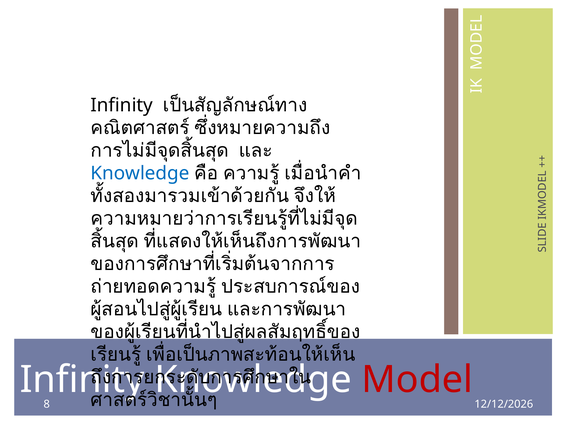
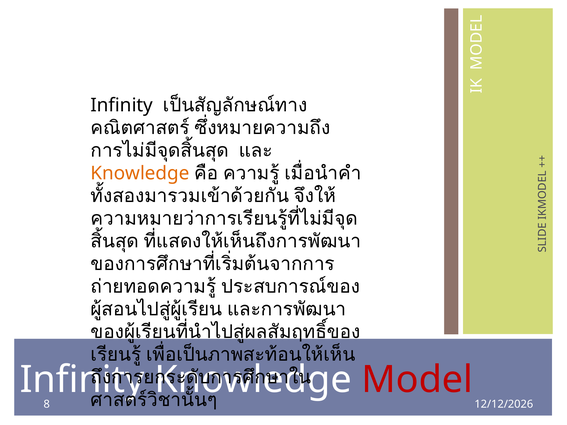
Knowledge at (140, 173) colour: blue -> orange
